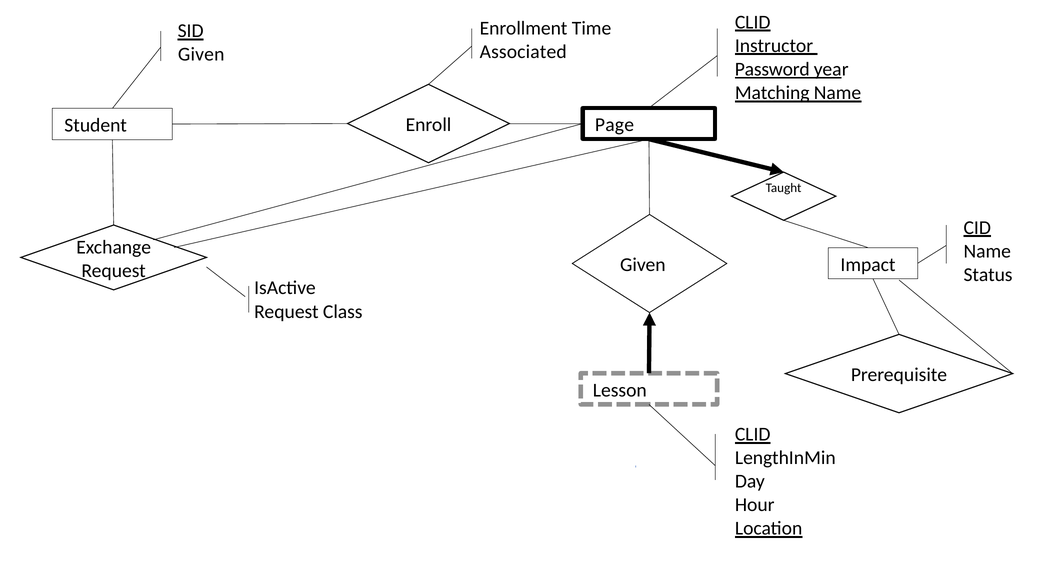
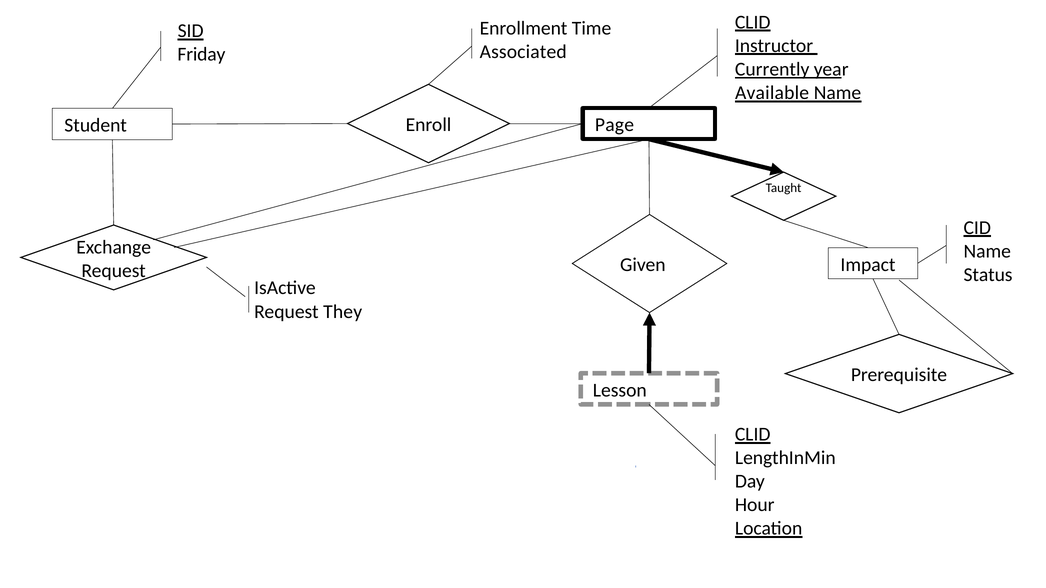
Given at (201, 54): Given -> Friday
Password: Password -> Currently
Matching: Matching -> Available
Class: Class -> They
